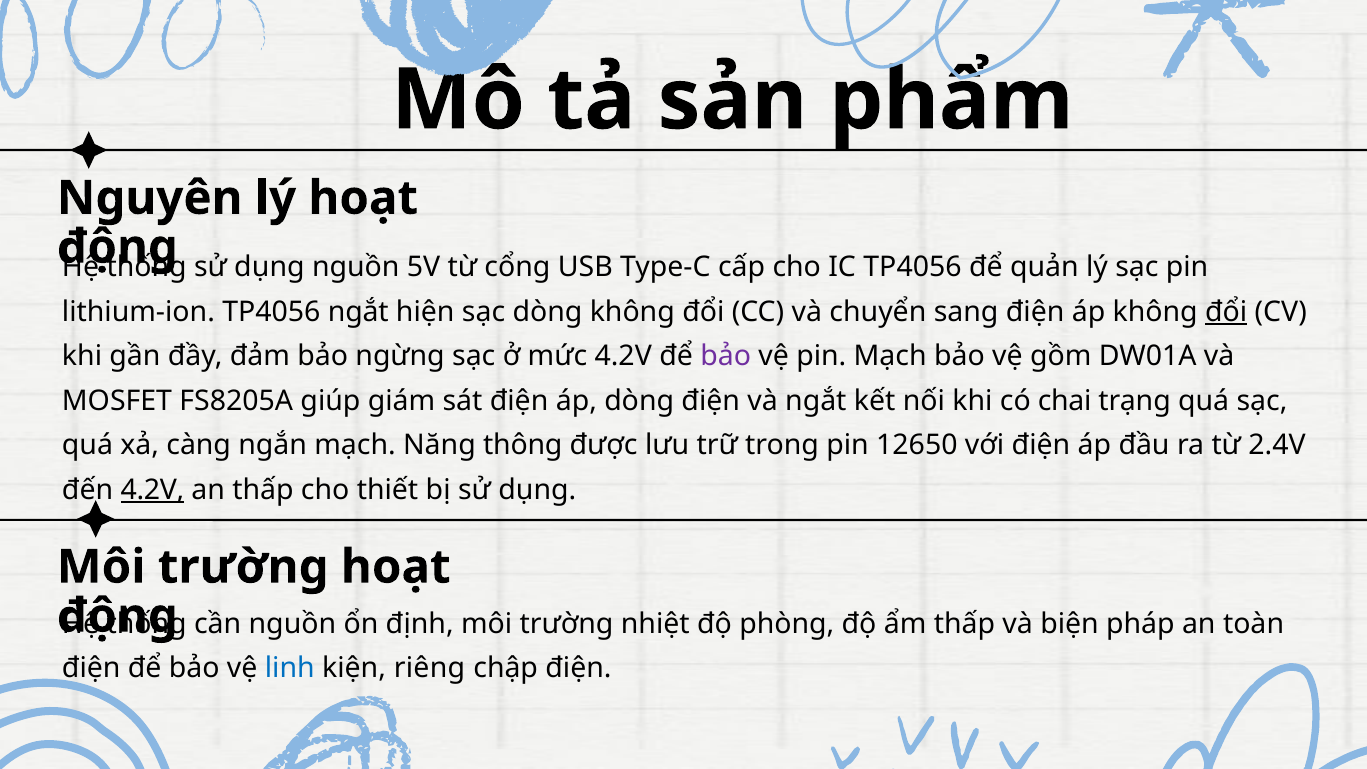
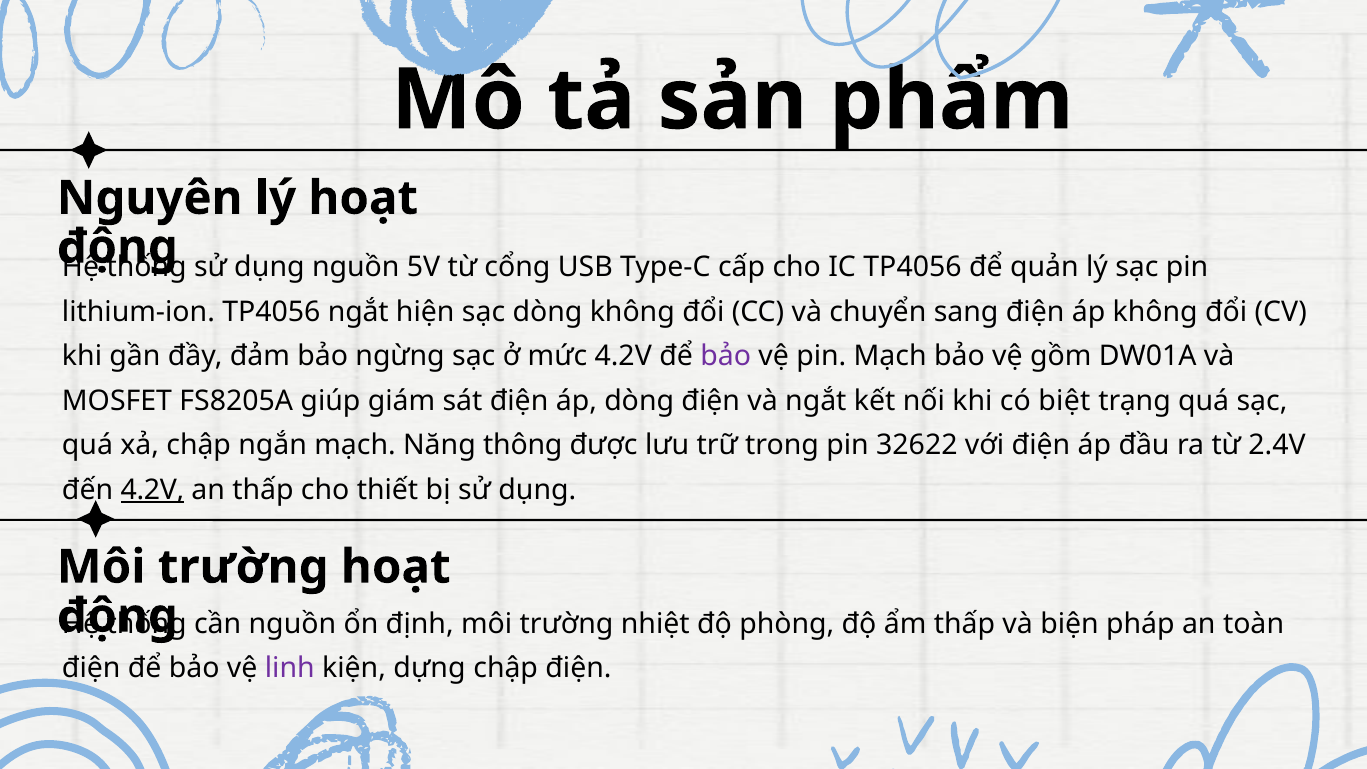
đổi at (1226, 312) underline: present -> none
chai: chai -> biệt
xả càng: càng -> chập
12650: 12650 -> 32622
linh colour: blue -> purple
riêng: riêng -> dựng
